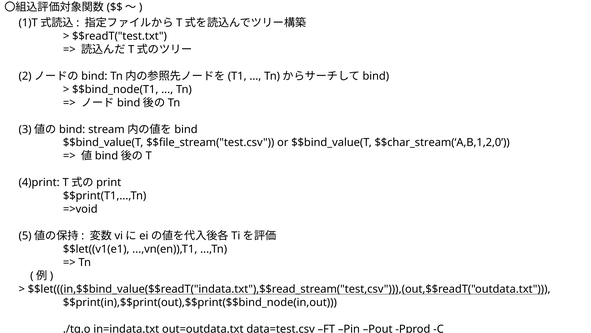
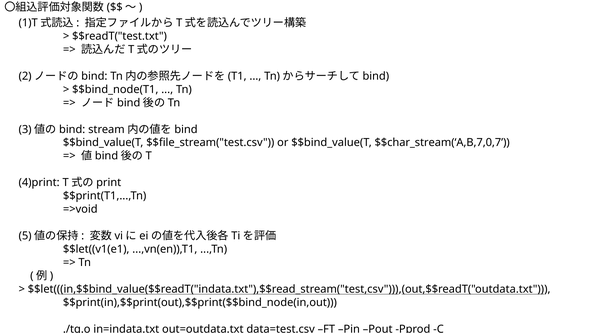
$$char_stream(‘A,B,1,2,0: $$char_stream(‘A,B,1,2,0 -> $$char_stream(‘A,B,7,0,7
